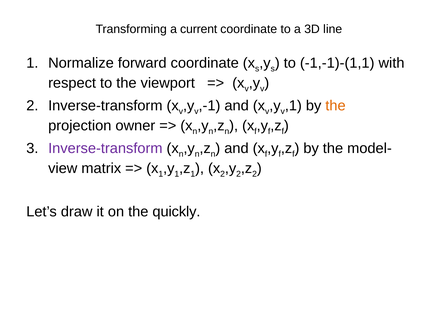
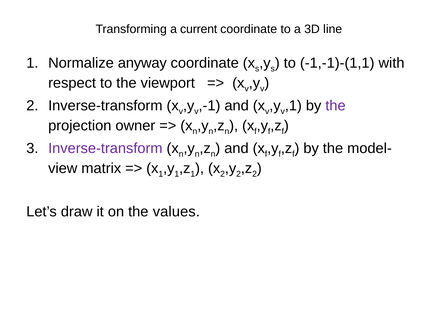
forward: forward -> anyway
the at (336, 106) colour: orange -> purple
quickly: quickly -> values
